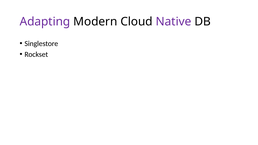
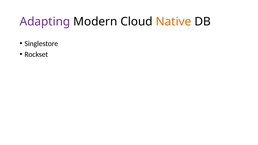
Native colour: purple -> orange
